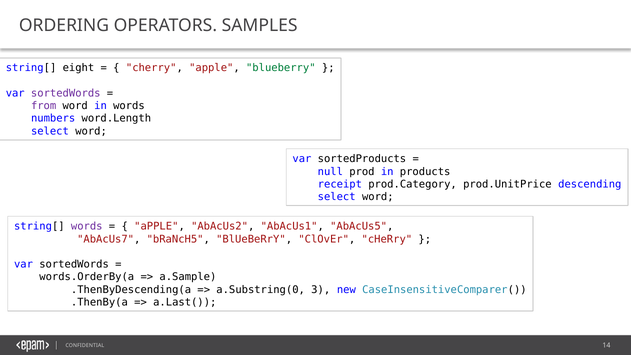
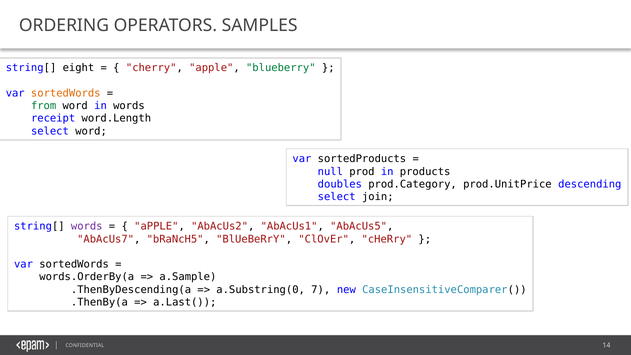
sortedWords at (66, 93) colour: purple -> orange
from colour: purple -> green
numbers: numbers -> receipt
receipt: receipt -> doubles
word at (378, 197): word -> join
3: 3 -> 7
